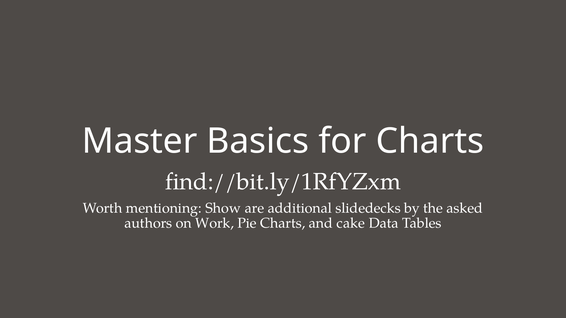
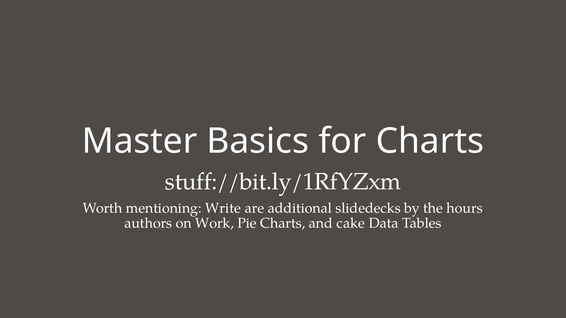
find://bit.ly/1RfYZxm: find://bit.ly/1RfYZxm -> stuff://bit.ly/1RfYZxm
Show: Show -> Write
asked: asked -> hours
